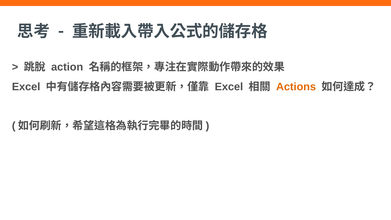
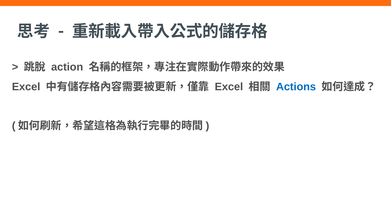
Actions colour: orange -> blue
